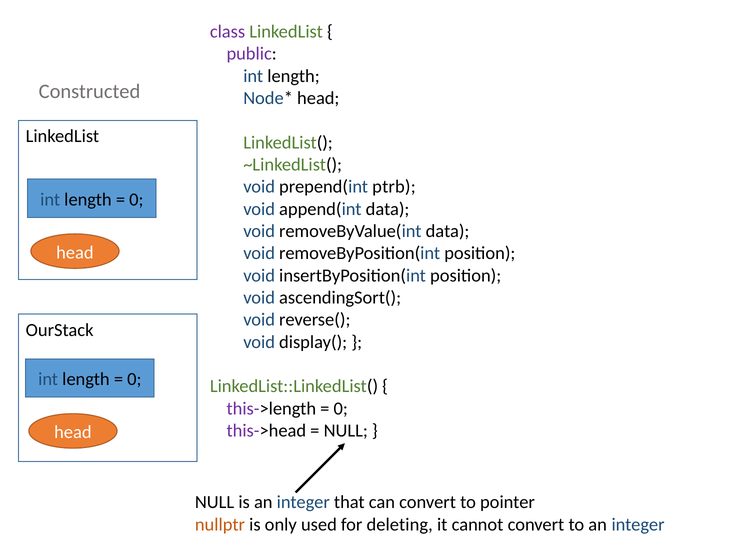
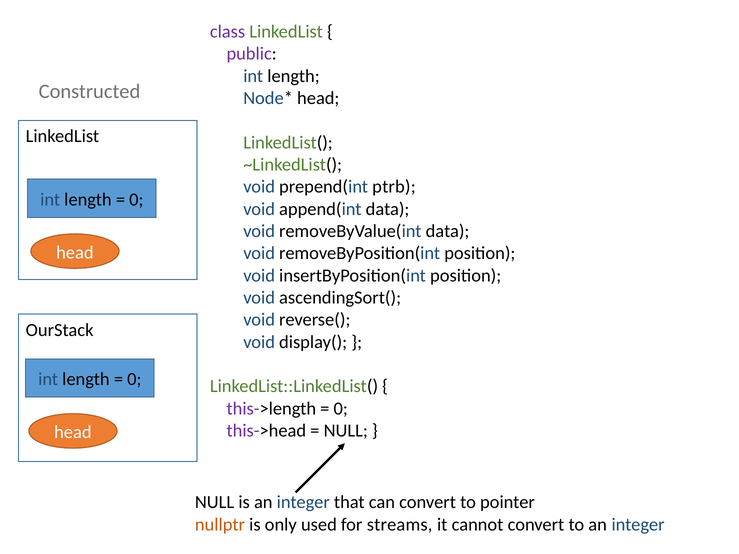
deleting: deleting -> streams
